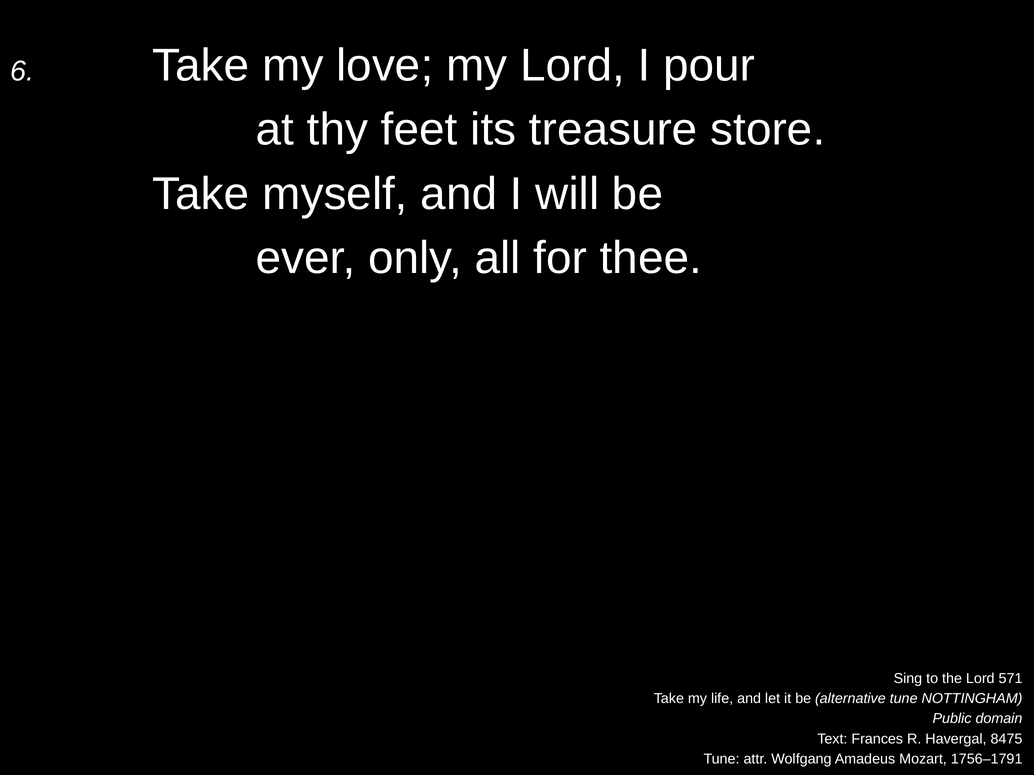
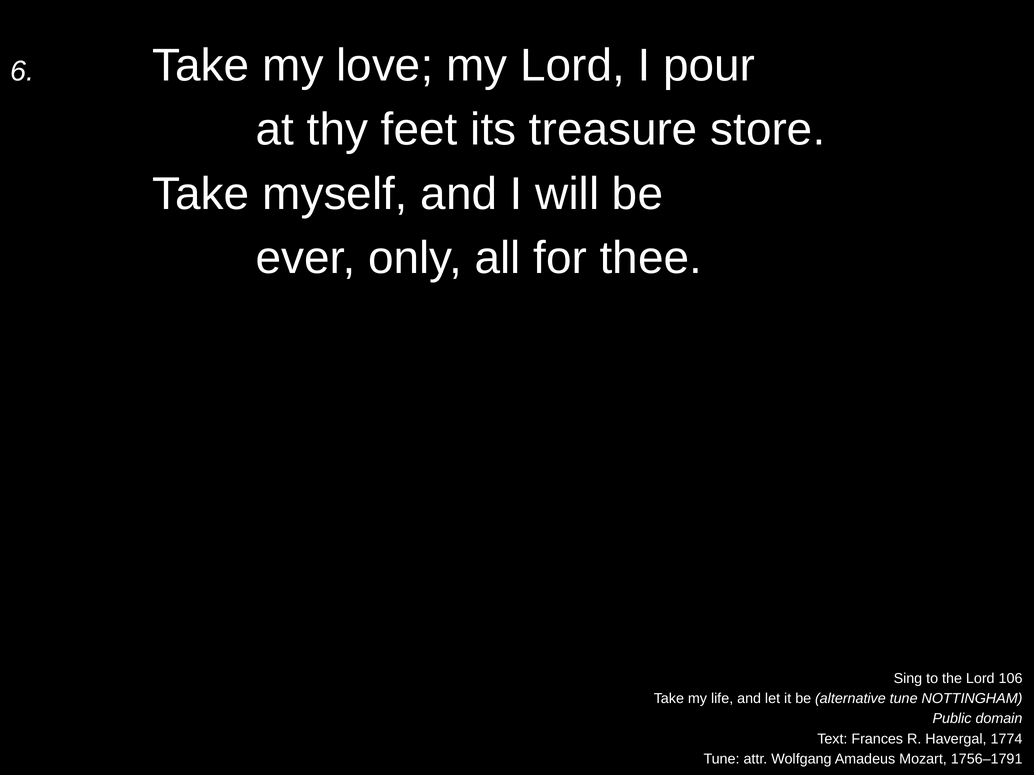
571: 571 -> 106
8475: 8475 -> 1774
